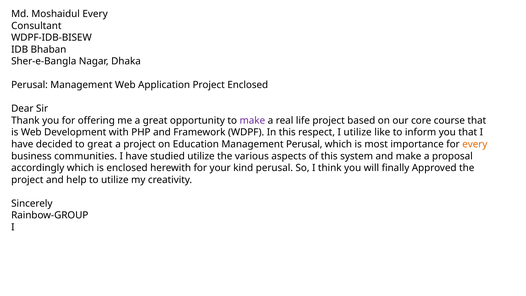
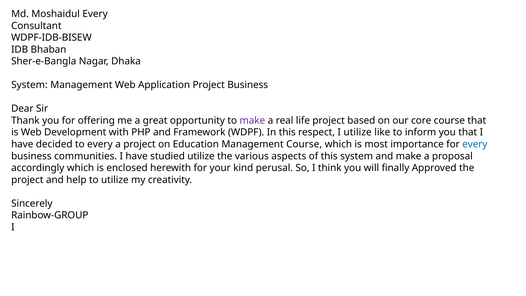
Perusal at (29, 85): Perusal -> System
Project Enclosed: Enclosed -> Business
to great: great -> every
Management Perusal: Perusal -> Course
every at (475, 144) colour: orange -> blue
